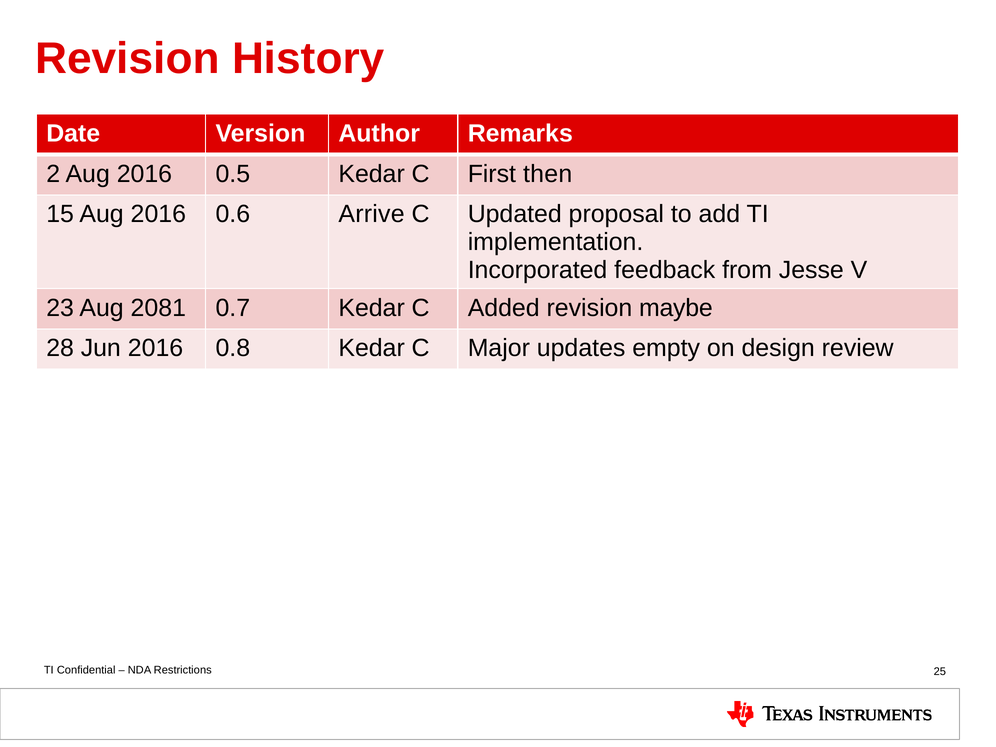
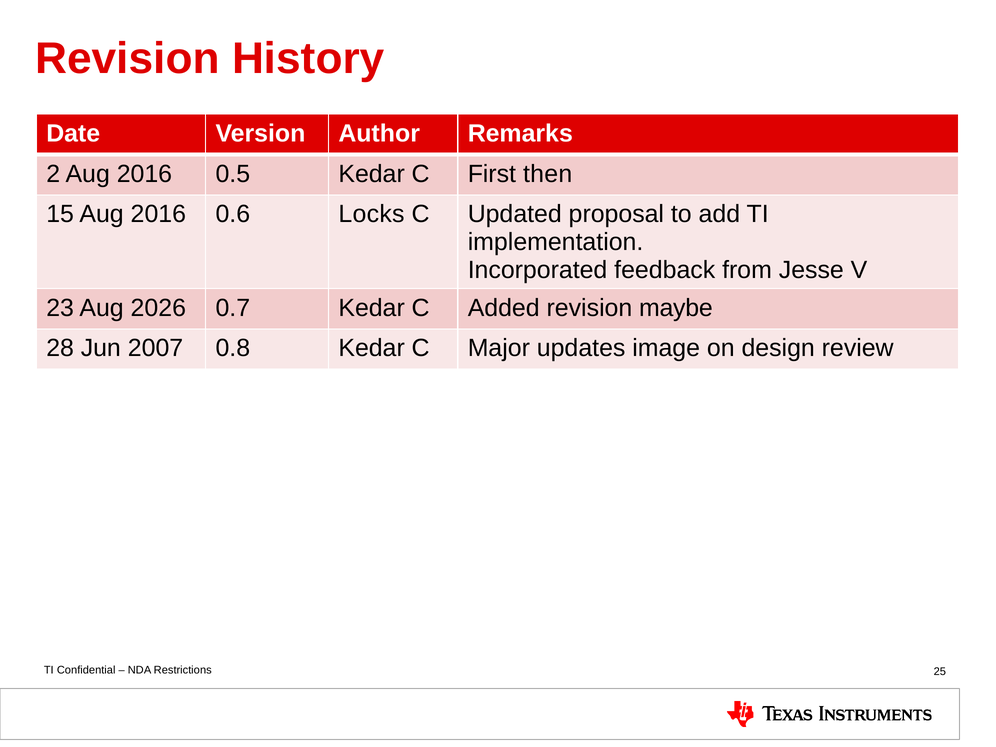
Arrive: Arrive -> Locks
2081: 2081 -> 2026
Jun 2016: 2016 -> 2007
empty: empty -> image
